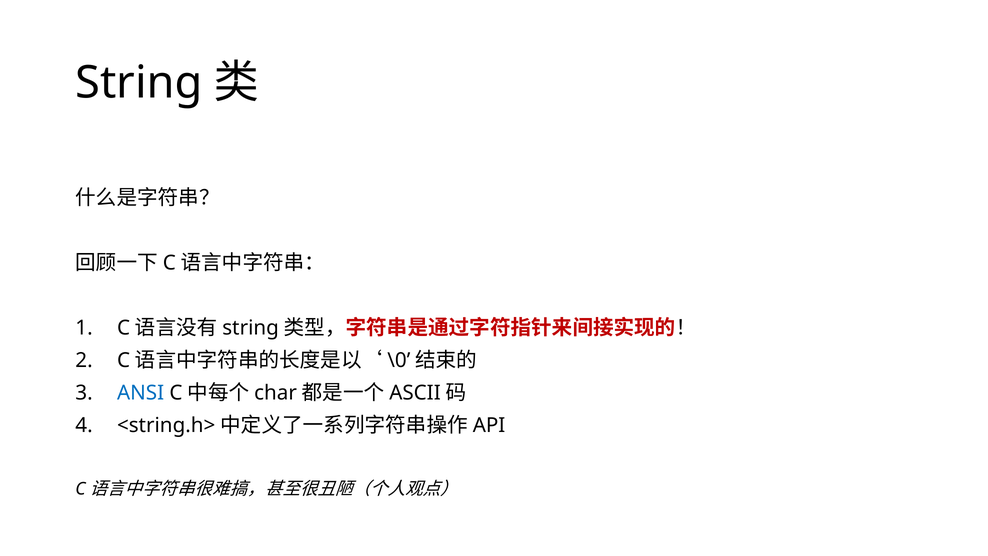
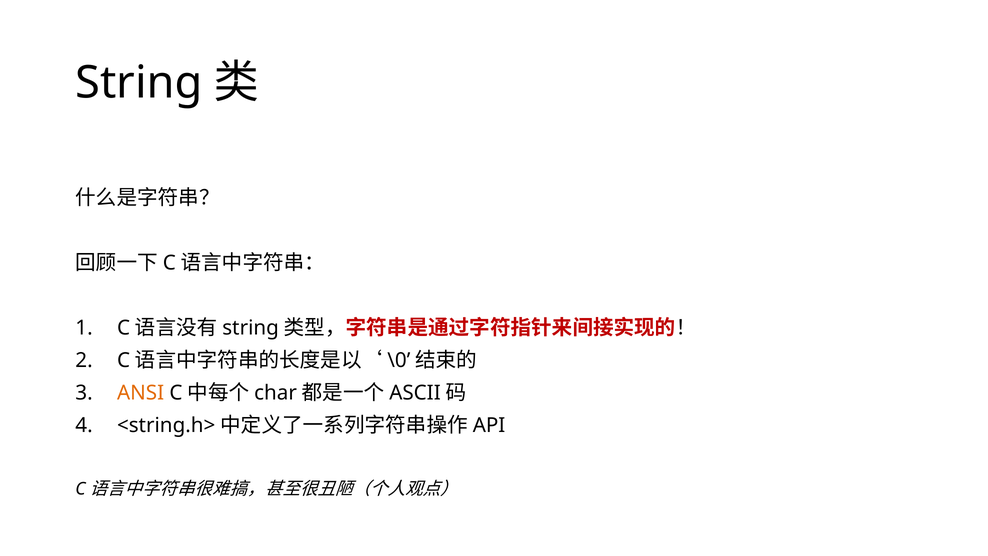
ANSI colour: blue -> orange
